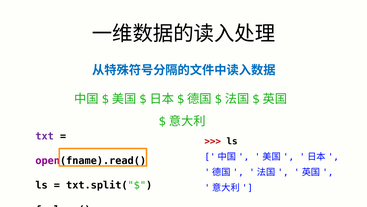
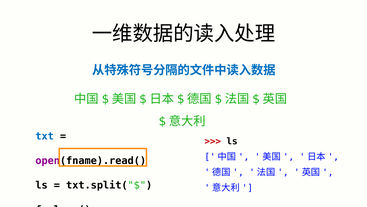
txt colour: purple -> blue
